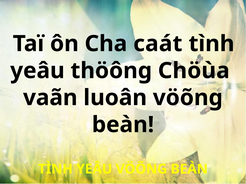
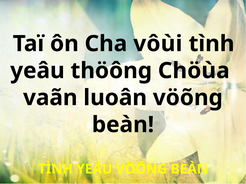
caát: caát -> vôùi
